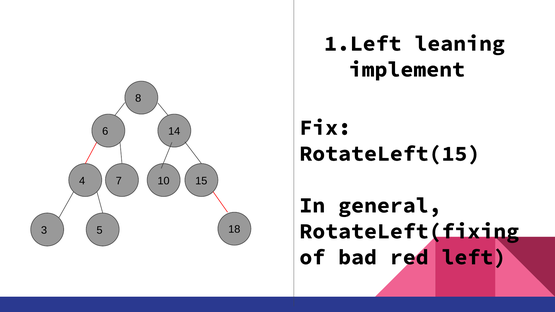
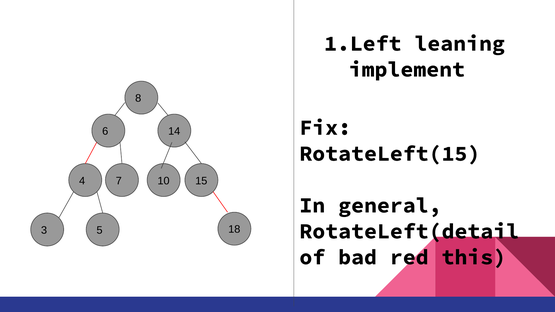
RotateLeft(fixing: RotateLeft(fixing -> RotateLeft(detail
left: left -> this
